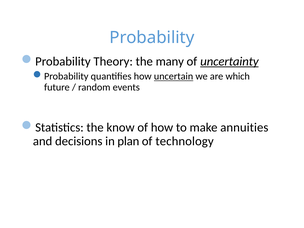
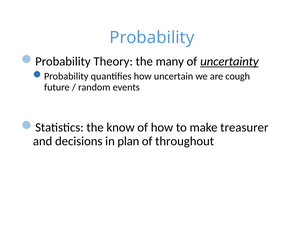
uncertain underline: present -> none
which: which -> cough
annuities: annuities -> treasurer
technology: technology -> throughout
